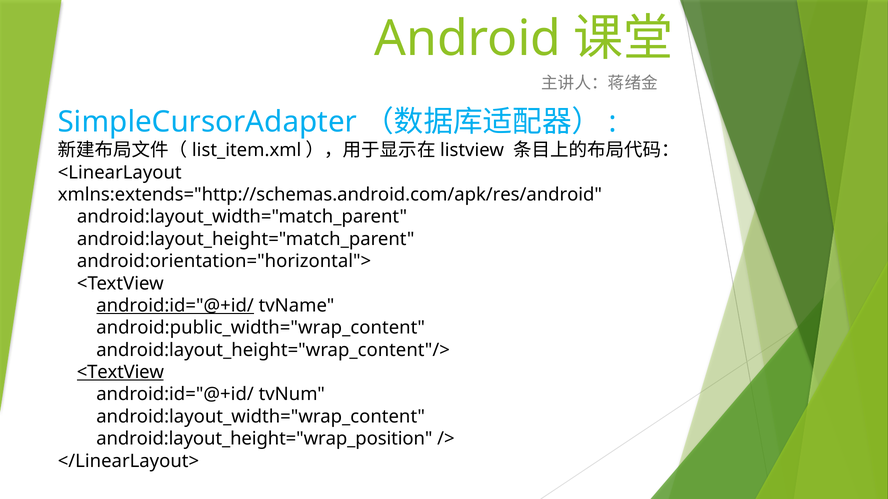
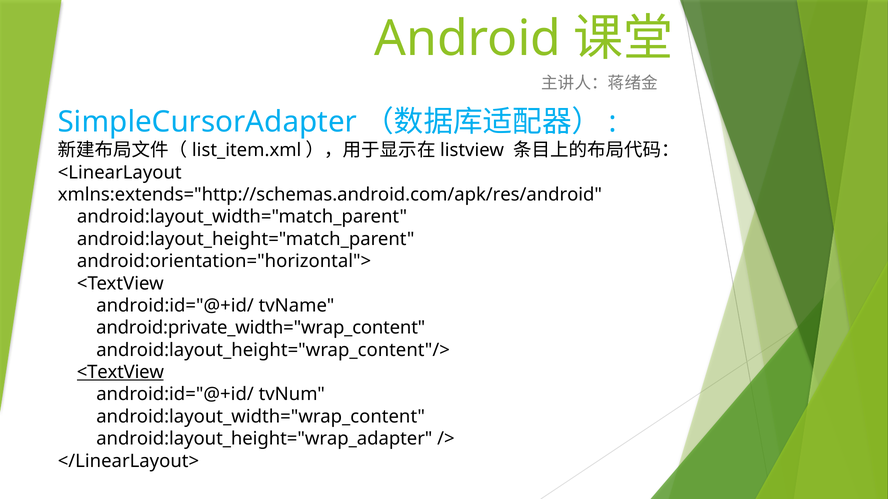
android:id="@+id/ at (175, 306) underline: present -> none
android:public_width="wrap_content: android:public_width="wrap_content -> android:private_width="wrap_content
android:layout_height="wrap_position: android:layout_height="wrap_position -> android:layout_height="wrap_adapter
